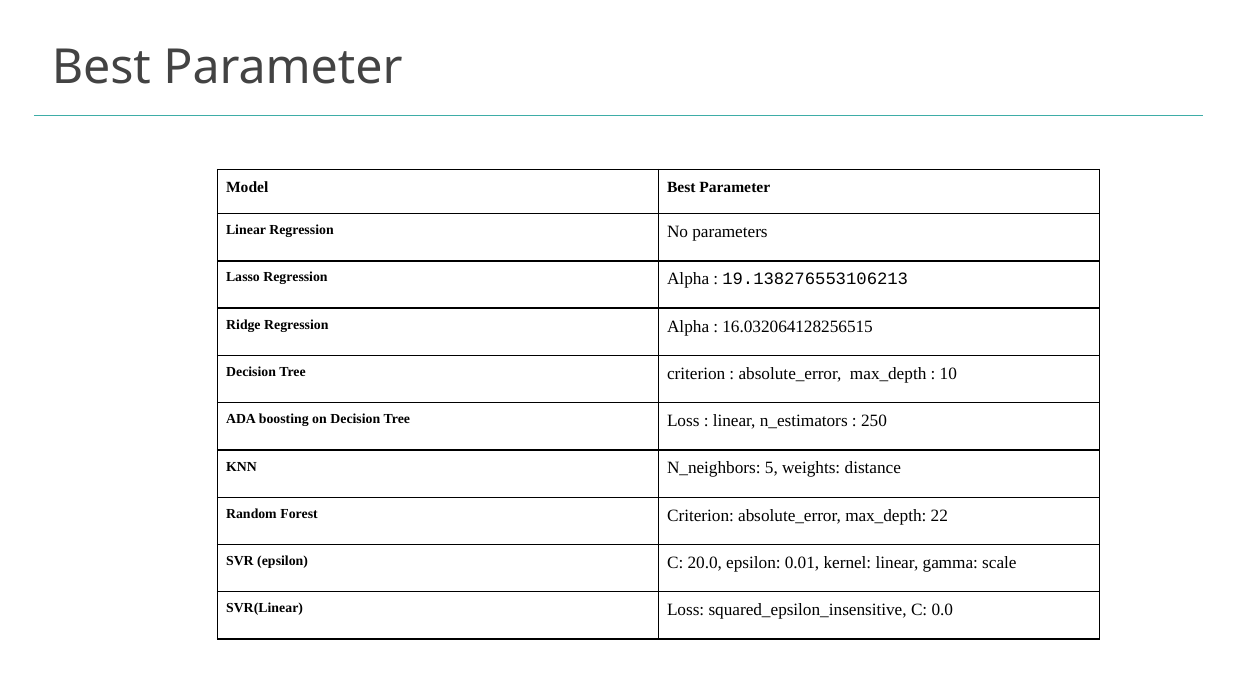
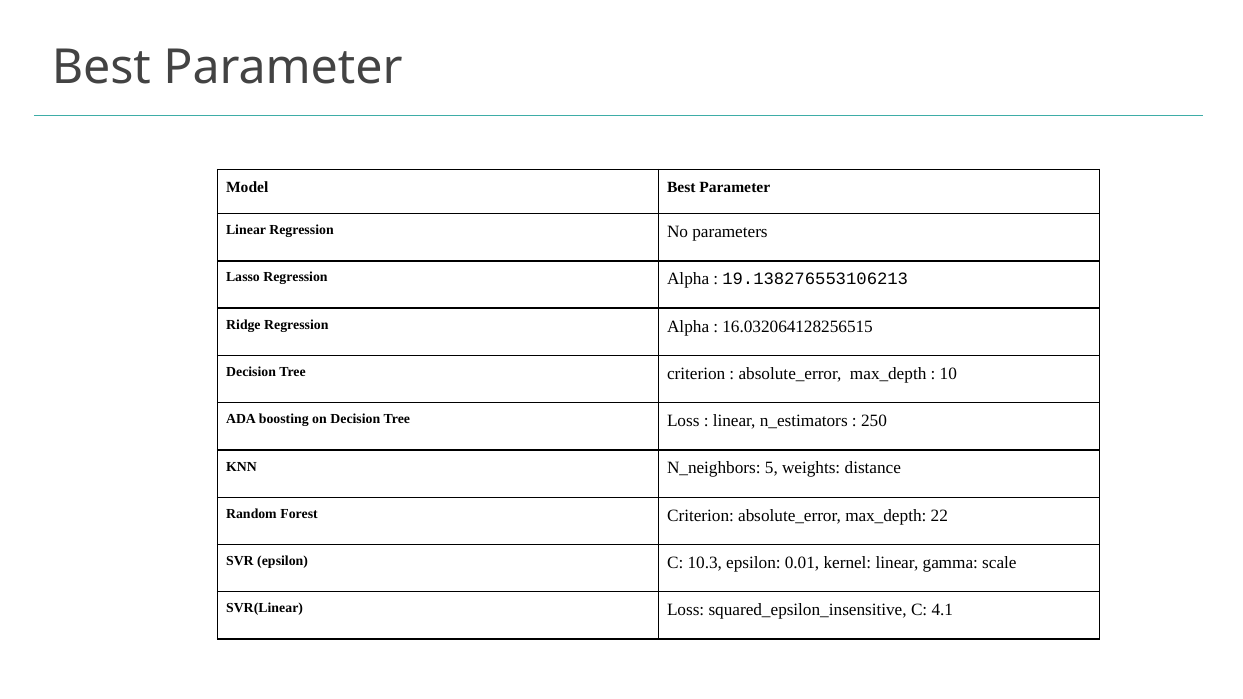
20.0: 20.0 -> 10.3
0.0: 0.0 -> 4.1
